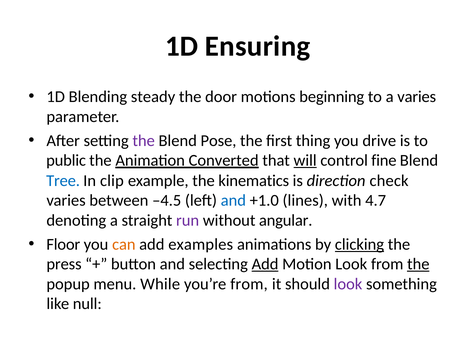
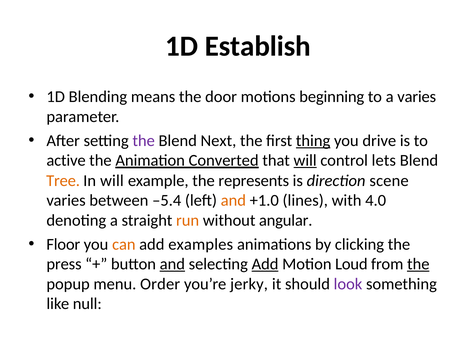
Ensuring: Ensuring -> Establish
steady: steady -> means
Pose: Pose -> Next
thing underline: none -> present
public: public -> active
fine: fine -> lets
Tree colour: blue -> orange
In clip: clip -> will
kinematics: kinematics -> represents
check: check -> scene
–4.5: –4.5 -> –5.4
and at (233, 200) colour: blue -> orange
4.7: 4.7 -> 4.0
run colour: purple -> orange
clicking underline: present -> none
and at (172, 264) underline: none -> present
Motion Look: Look -> Loud
While: While -> Order
you’re from: from -> jerky
